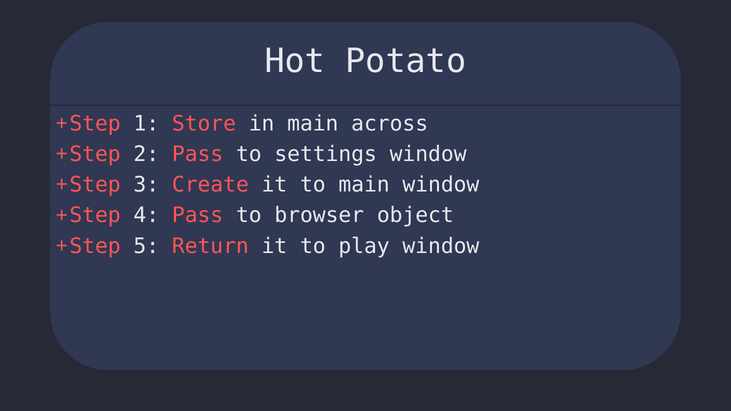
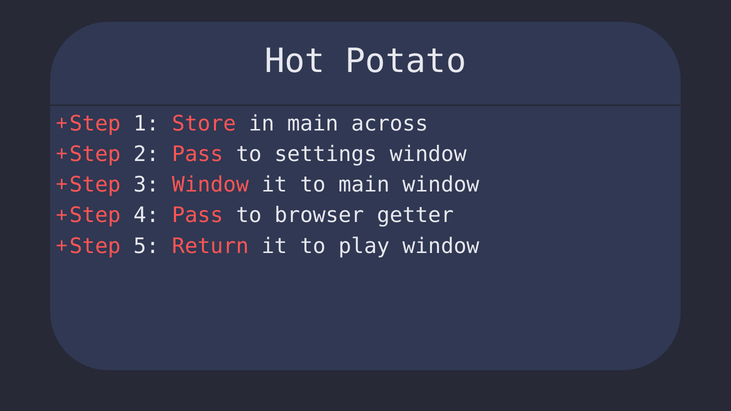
3 Create: Create -> Window
object: object -> getter
